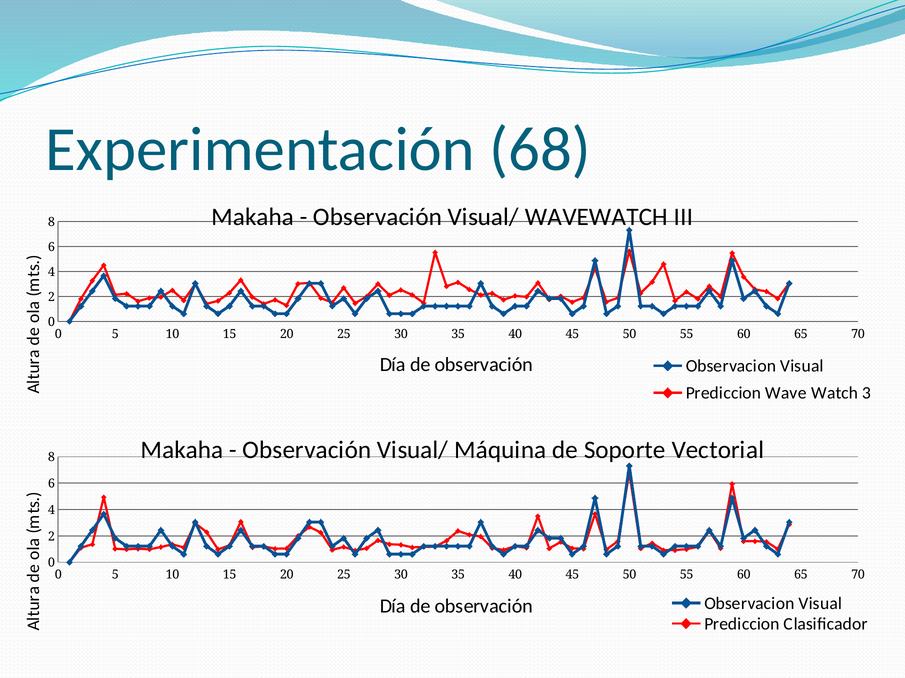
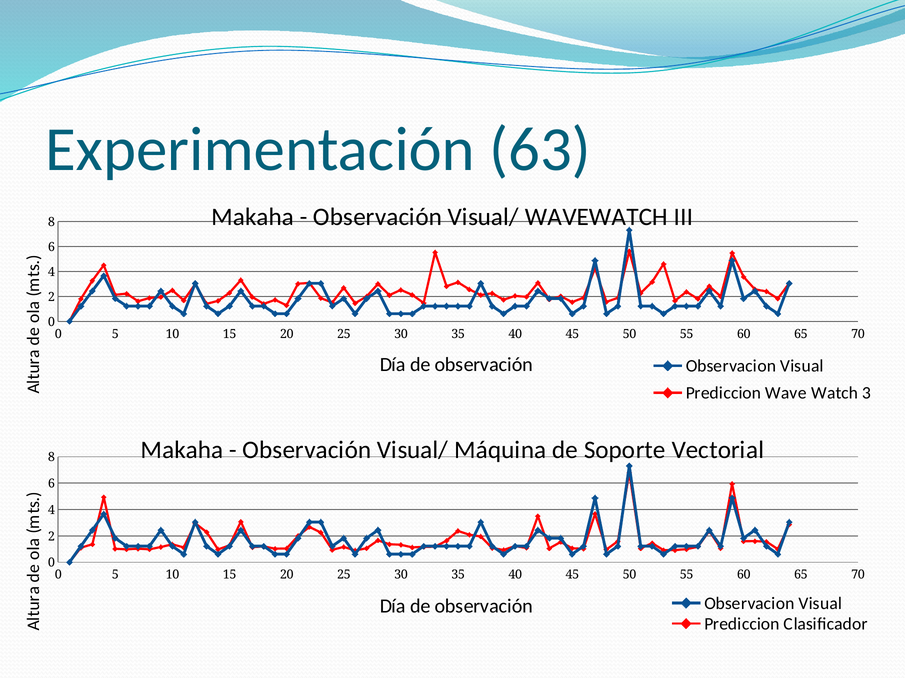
68: 68 -> 63
